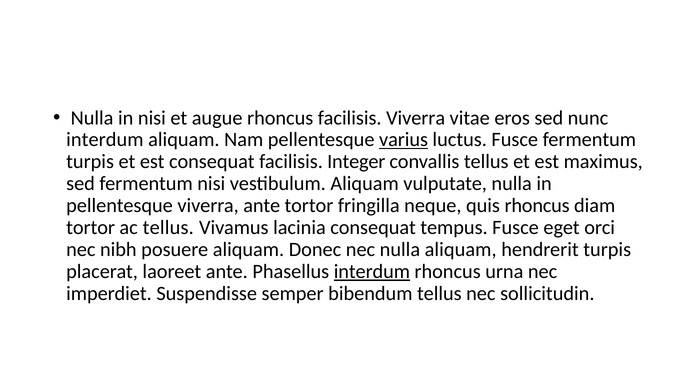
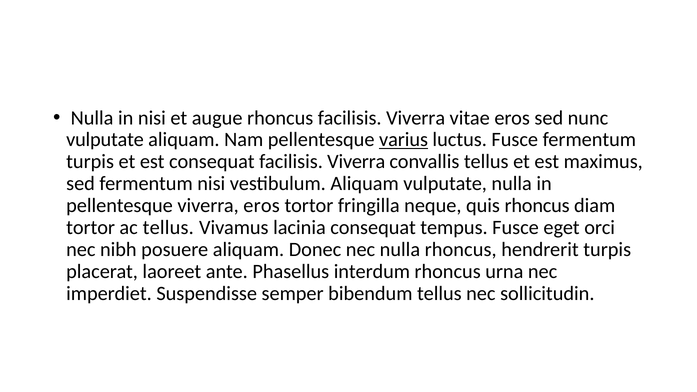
interdum at (105, 140): interdum -> vulputate
consequat facilisis Integer: Integer -> Viverra
viverra ante: ante -> eros
nulla aliquam: aliquam -> rhoncus
interdum at (372, 272) underline: present -> none
